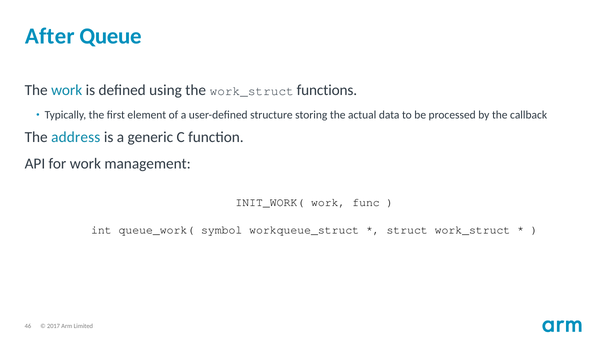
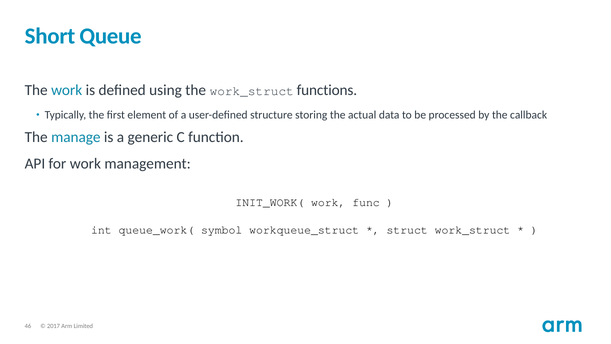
After: After -> Short
address: address -> manage
